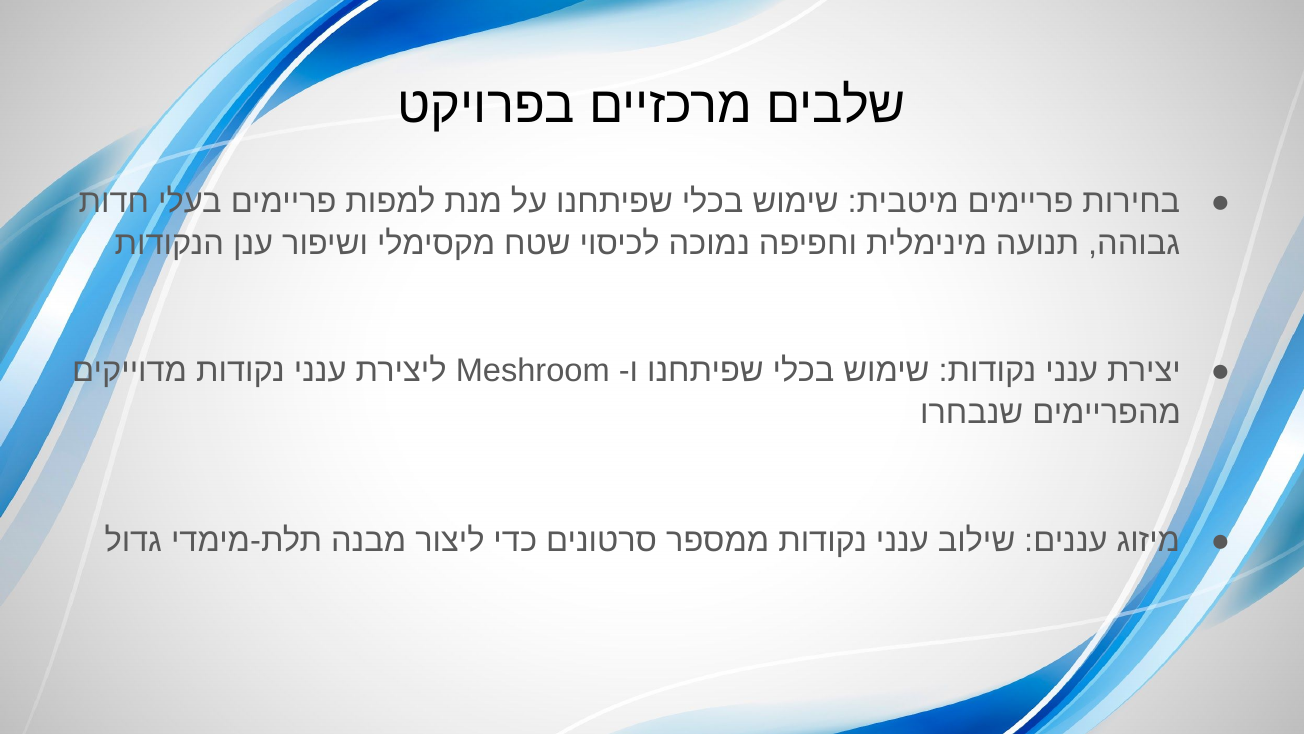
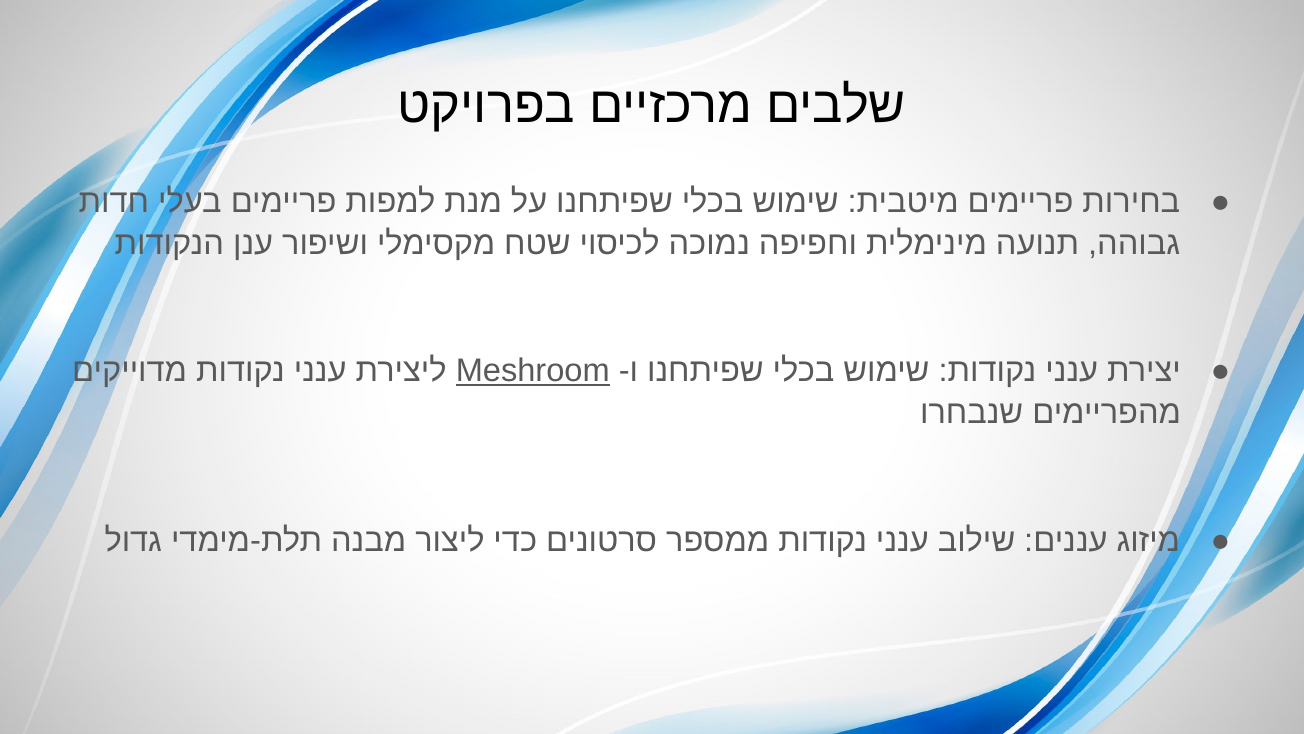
Meshroom underline: none -> present
